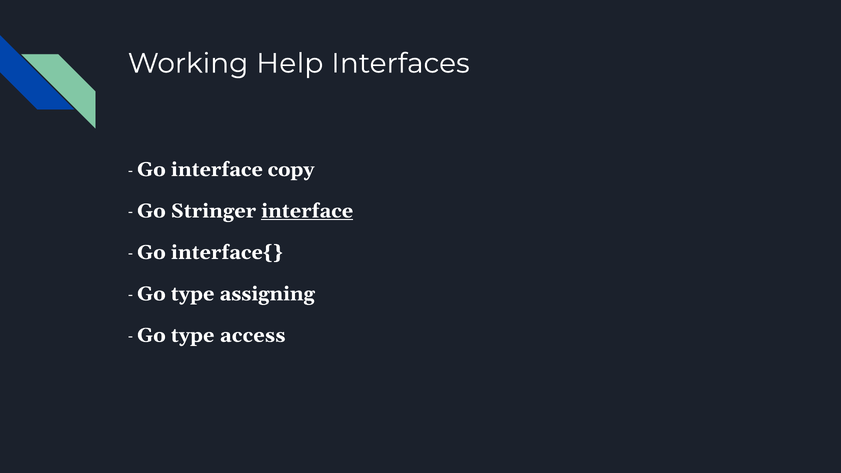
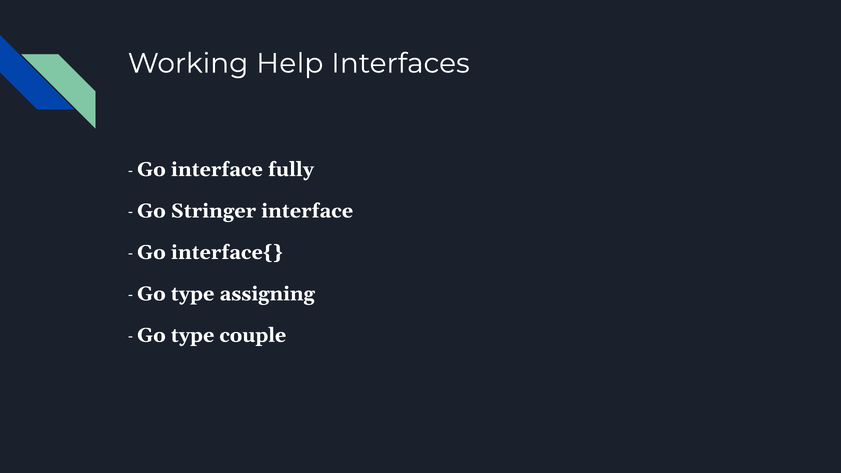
copy: copy -> fully
interface at (307, 211) underline: present -> none
access: access -> couple
